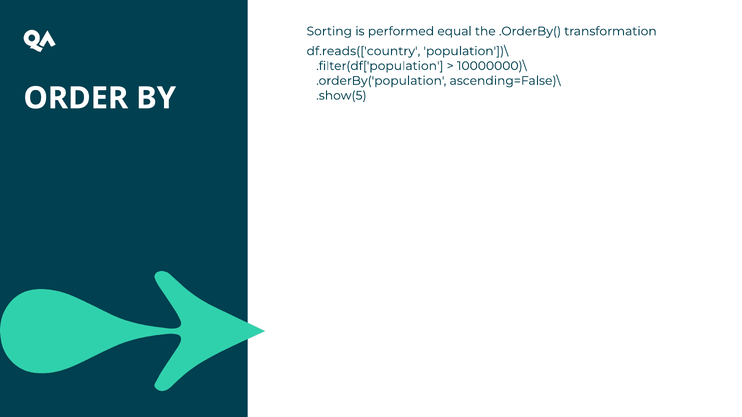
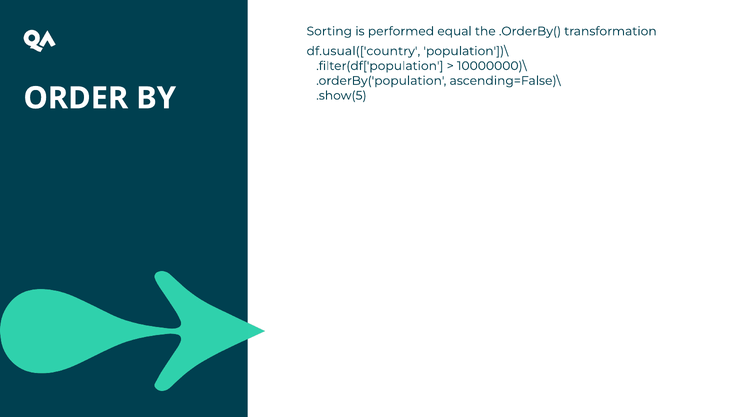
df.reads(['country: df.reads(['country -> df.usual(['country
